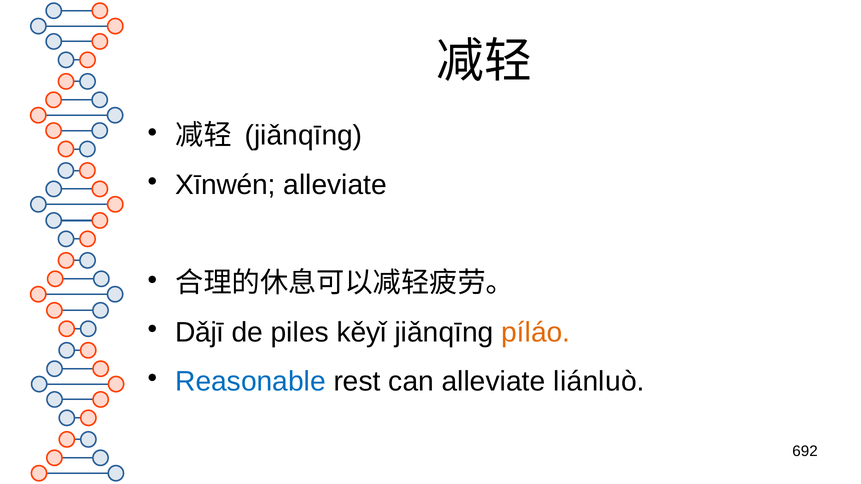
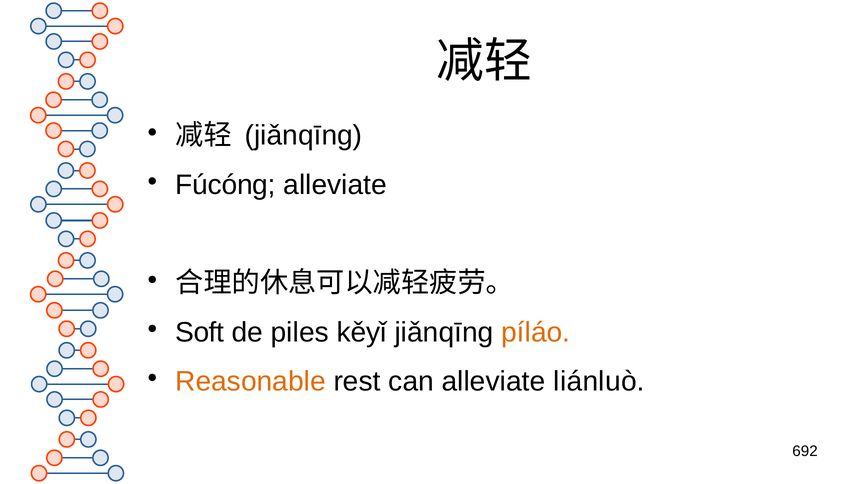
Xīnwén: Xīnwén -> Fúcóng
Dǎjī: Dǎjī -> Soft
Reasonable colour: blue -> orange
